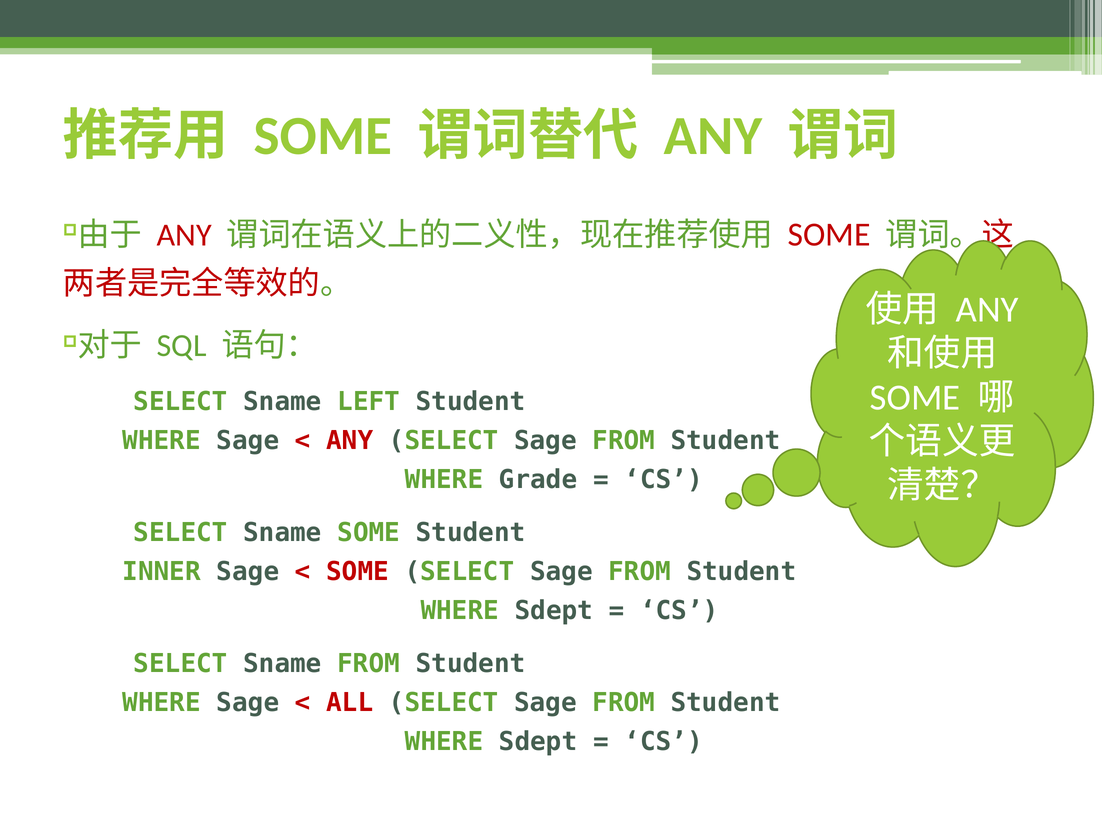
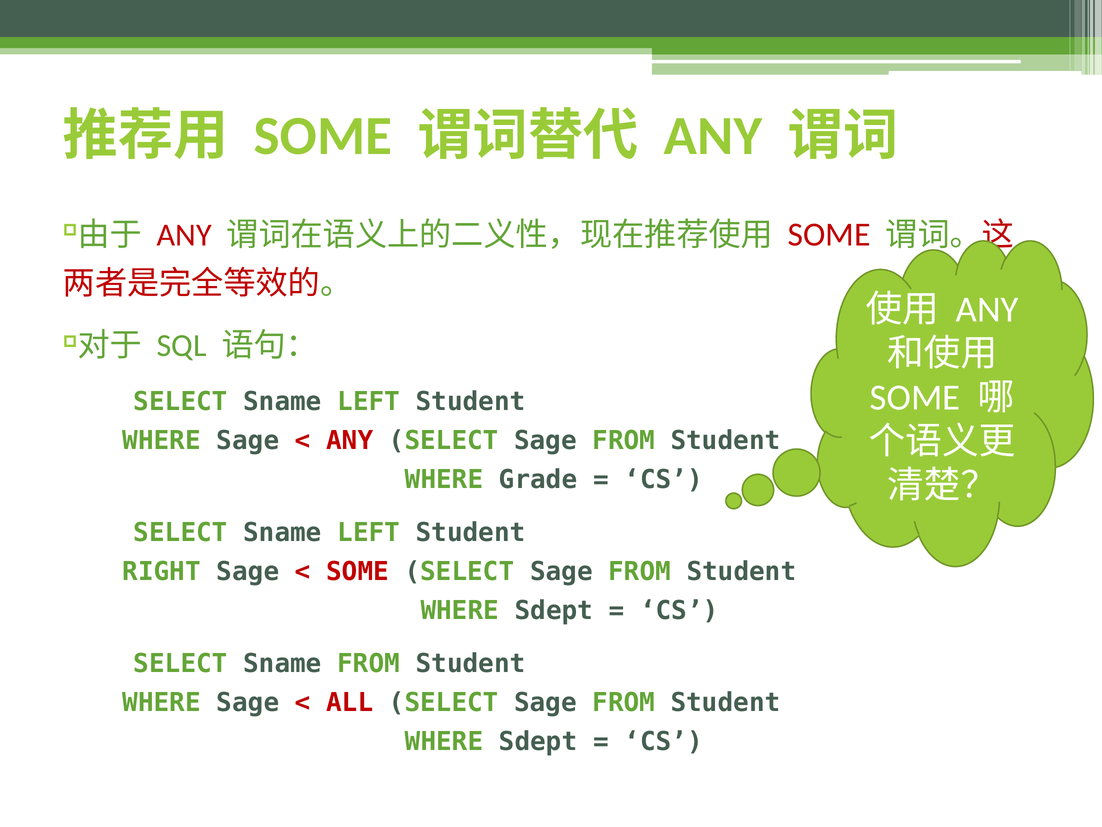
SOME at (369, 532): SOME -> LEFT
INNER: INNER -> RIGHT
